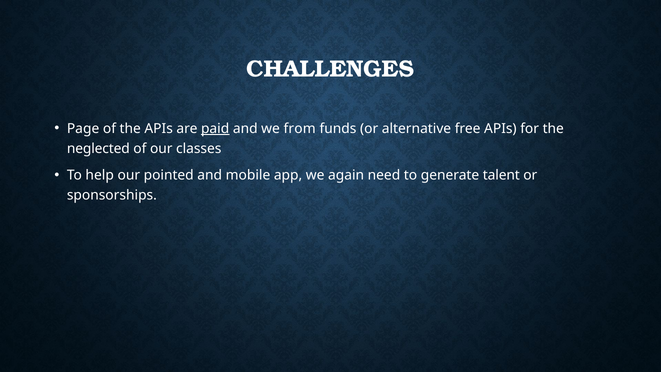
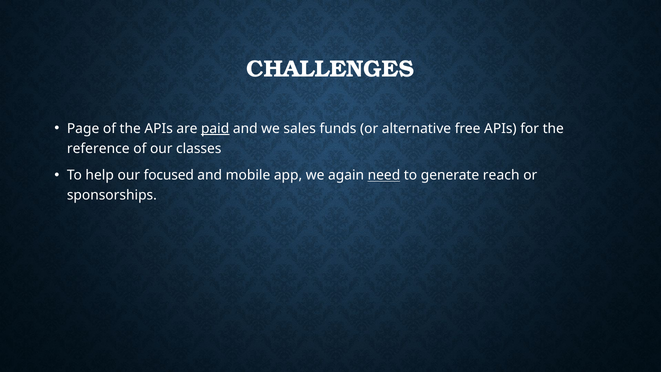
from: from -> sales
neglected: neglected -> reference
pointed: pointed -> focused
need underline: none -> present
talent: talent -> reach
